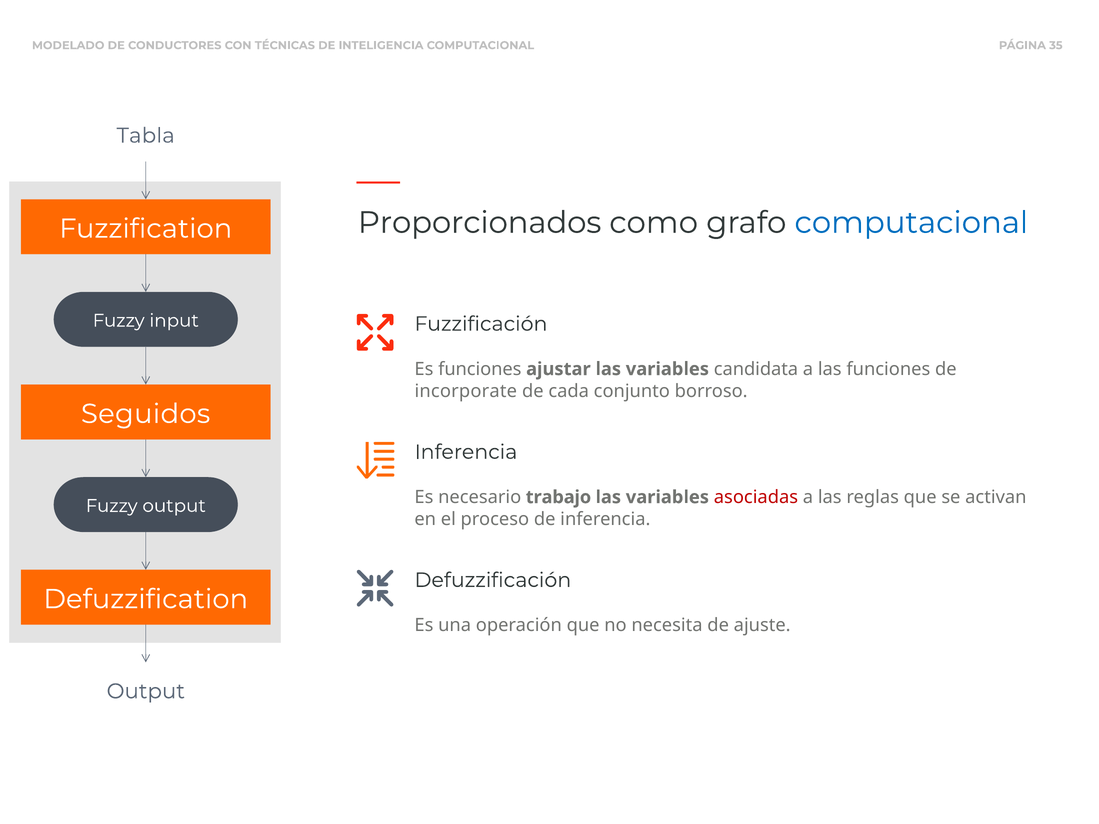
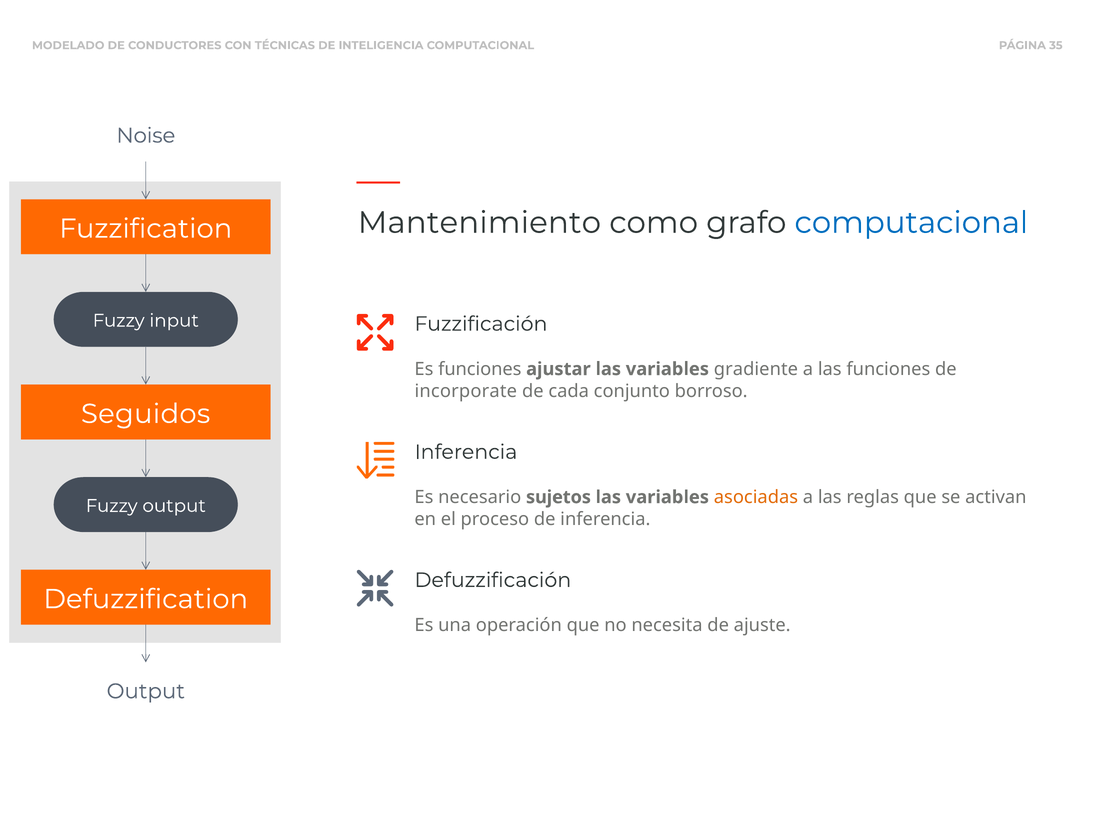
Tabla: Tabla -> Noise
Proporcionados: Proporcionados -> Mantenimiento
candidata: candidata -> gradiente
trabajo: trabajo -> sujetos
asociadas colour: red -> orange
